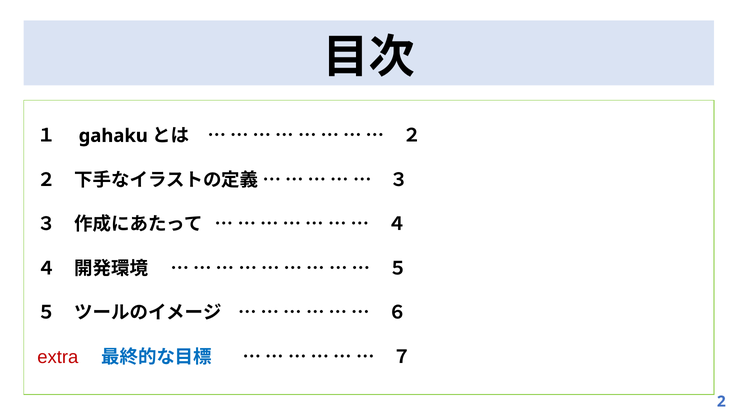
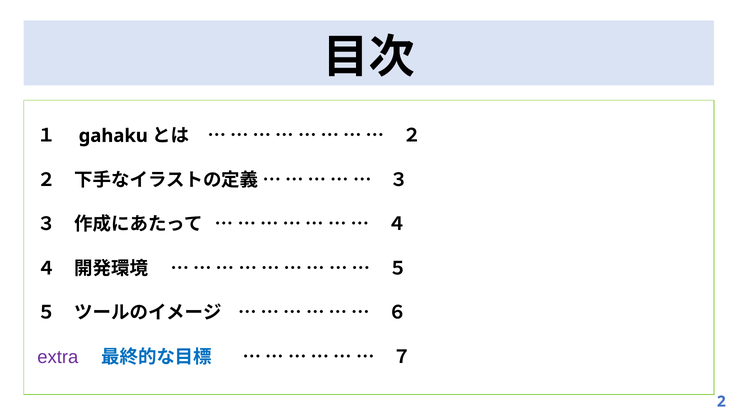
extra colour: red -> purple
